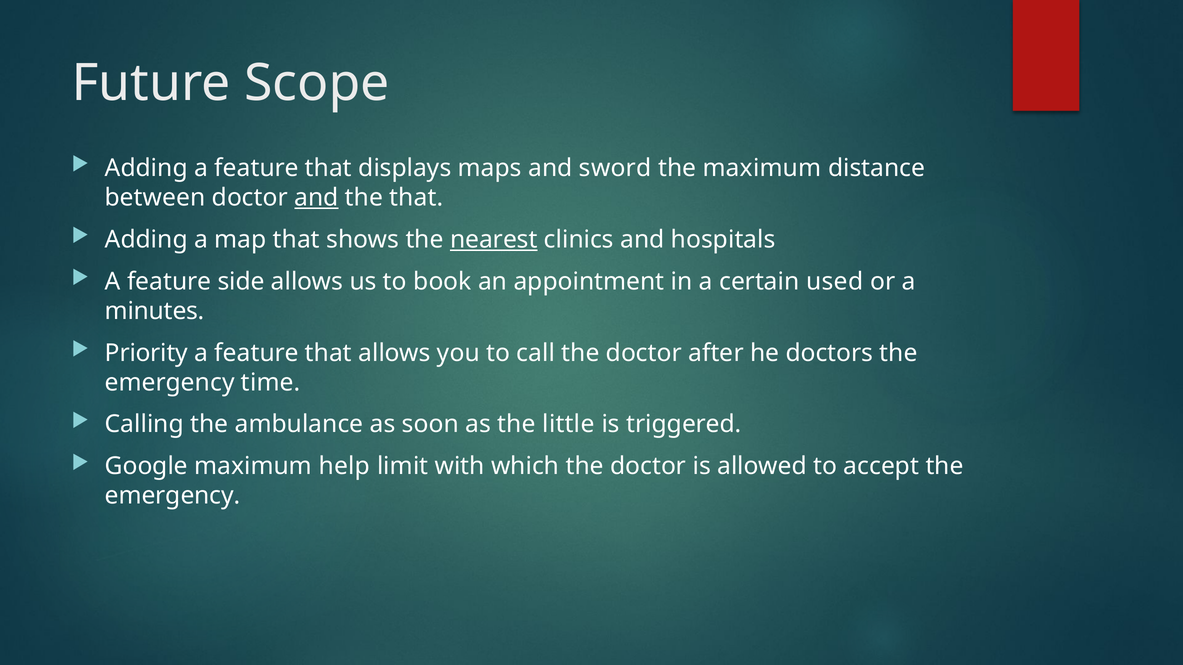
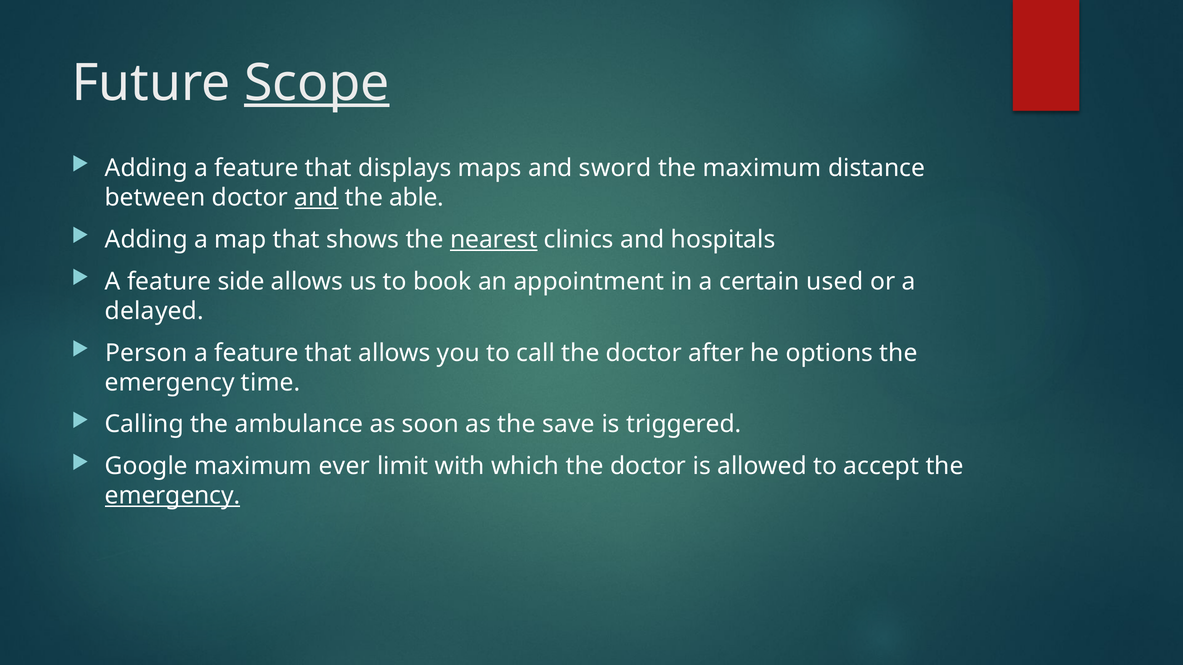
Scope underline: none -> present
the that: that -> able
minutes: minutes -> delayed
Priority: Priority -> Person
doctors: doctors -> options
little: little -> save
help: help -> ever
emergency at (173, 496) underline: none -> present
